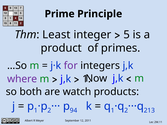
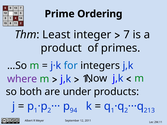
Principle: Principle -> Ordering
5: 5 -> 7
for colour: purple -> blue
watch: watch -> under
